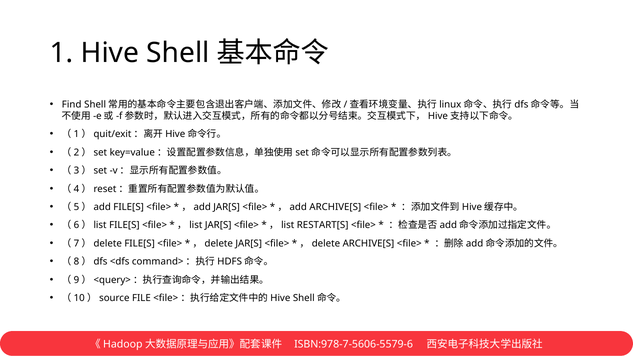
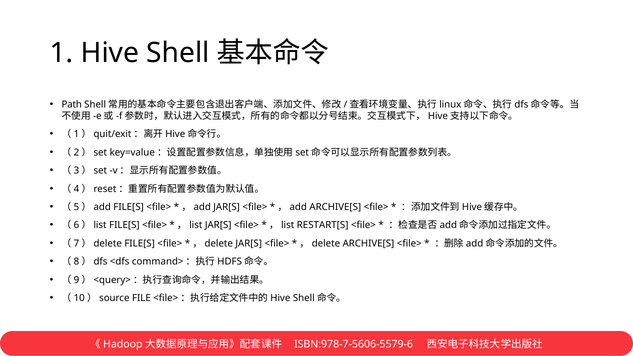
Find: Find -> Path
